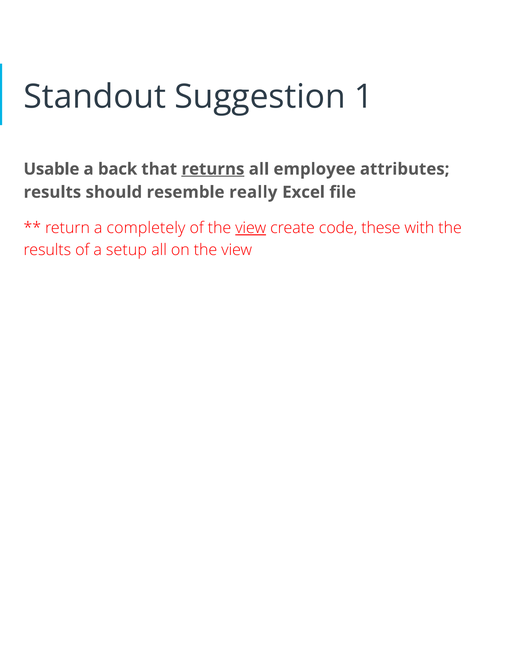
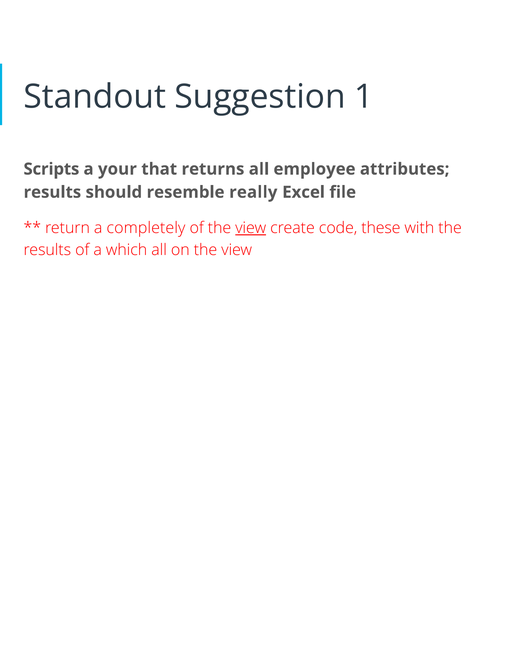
Usable: Usable -> Scripts
back: back -> your
returns underline: present -> none
setup: setup -> which
